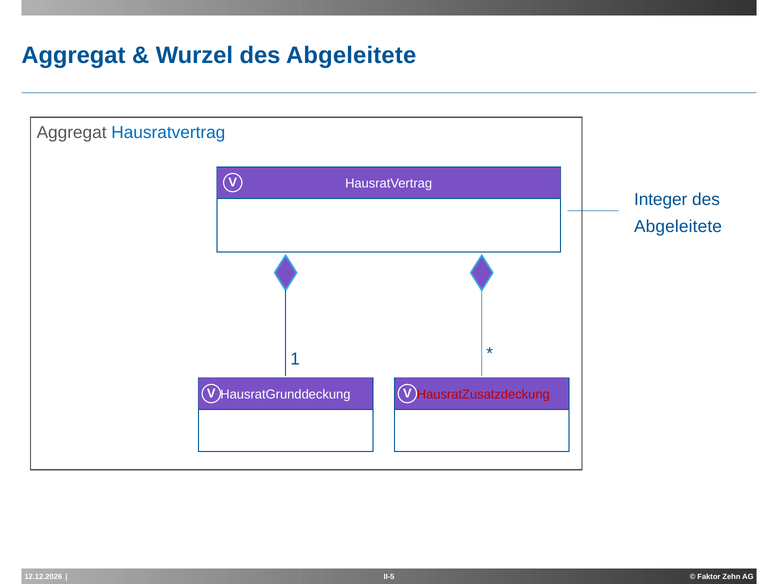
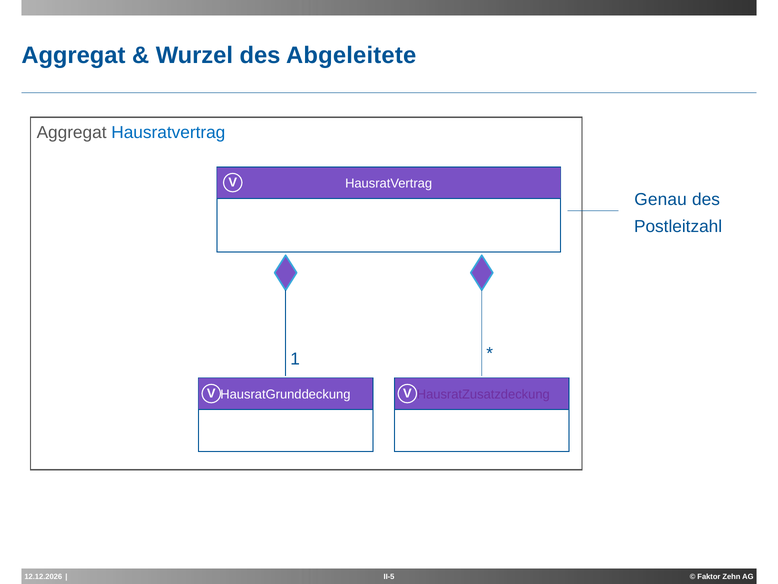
Integer: Integer -> Genau
Abgeleitete at (678, 226): Abgeleitete -> Postleitzahl
HausratZusatzdeckung colour: red -> purple
